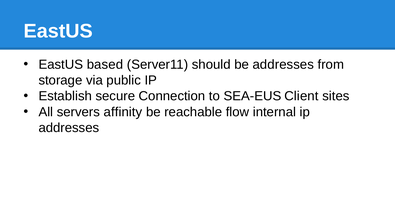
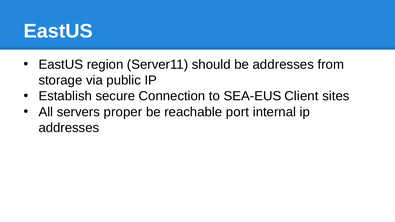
based: based -> region
affinity: affinity -> proper
flow: flow -> port
